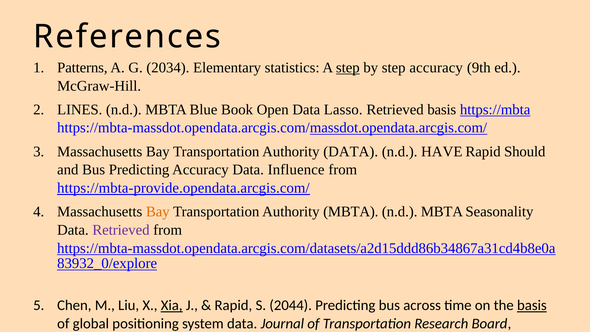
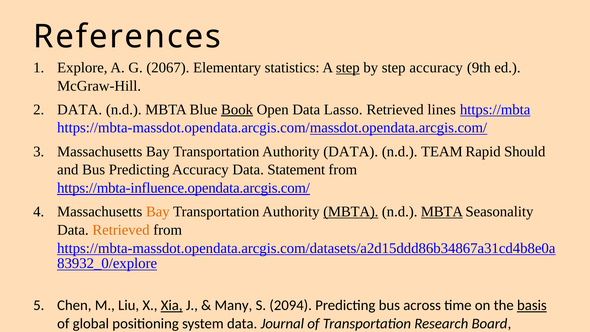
Patterns: Patterns -> Explore
2034: 2034 -> 2067
LINES at (80, 110): LINES -> DATA
Book underline: none -> present
Retrieved basis: basis -> lines
HAVE: HAVE -> TEAM
Influence: Influence -> Statement
https://mbta-provide.opendata.arcgis.com/: https://mbta-provide.opendata.arcgis.com/ -> https://mbta-influence.opendata.arcgis.com/
MBTA at (351, 212) underline: none -> present
MBTA at (442, 212) underline: none -> present
Retrieved at (121, 230) colour: purple -> orange
Rapid at (233, 305): Rapid -> Many
2044: 2044 -> 2094
